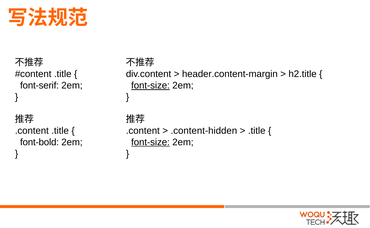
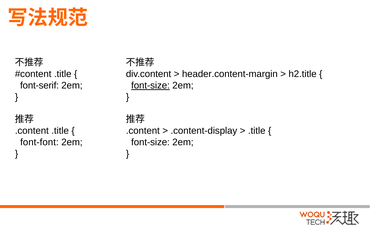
.content-hidden: .content-hidden -> .content-display
font-bold: font-bold -> font-font
font-size at (150, 142) underline: present -> none
